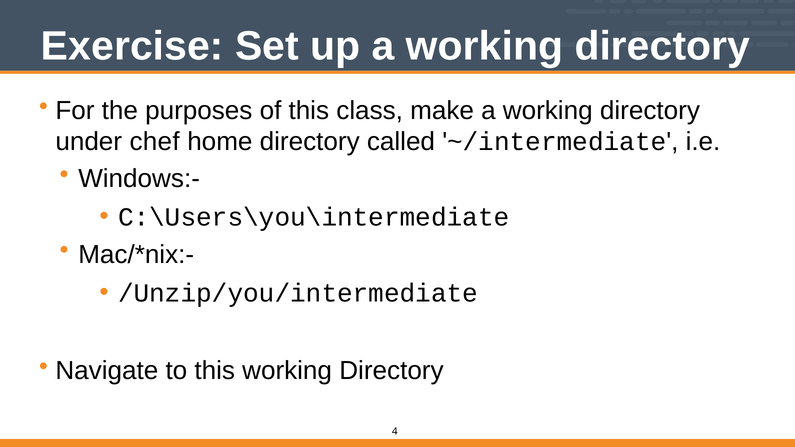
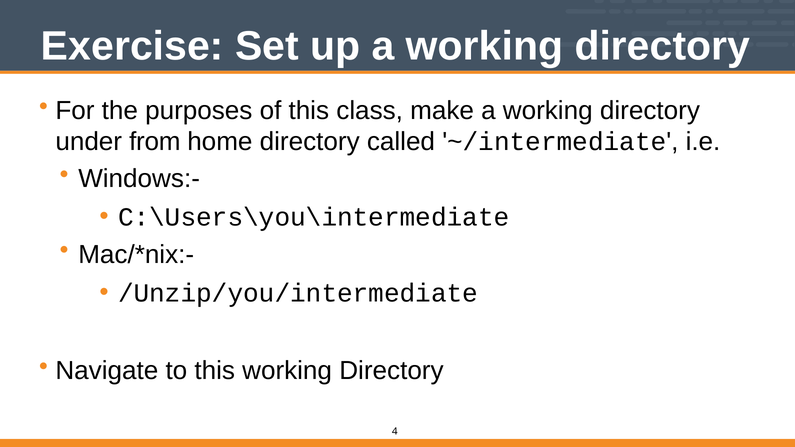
chef: chef -> from
